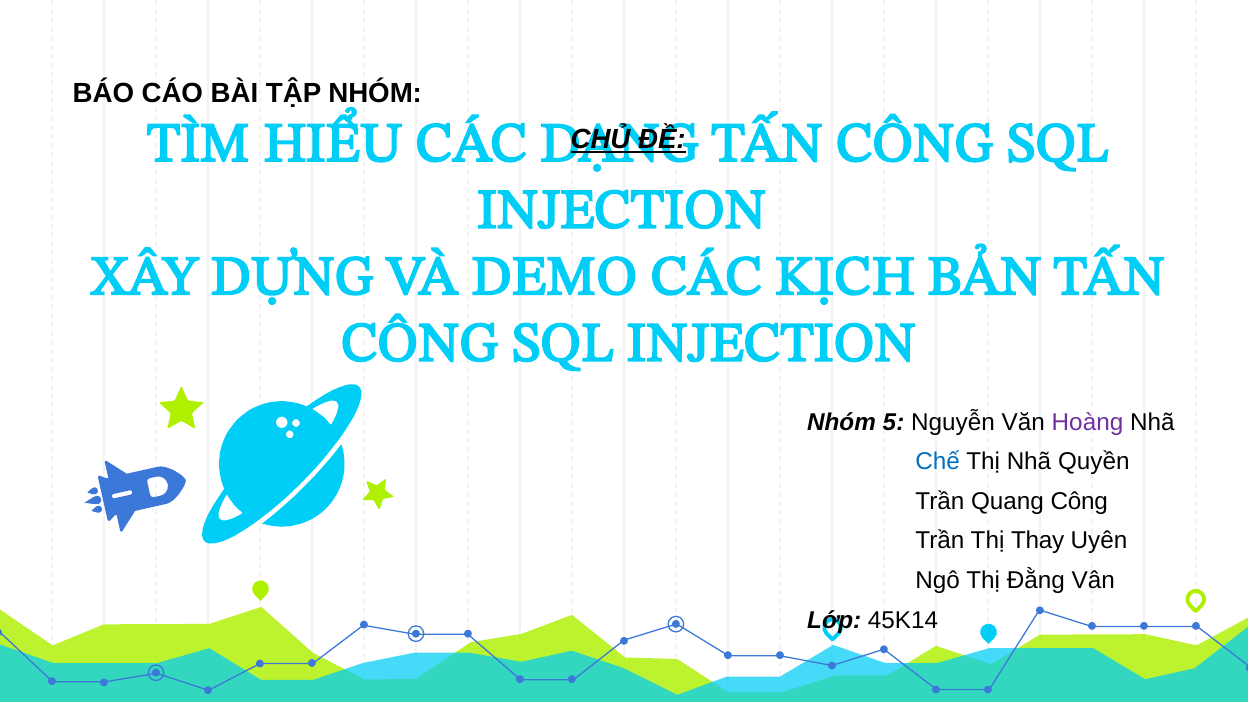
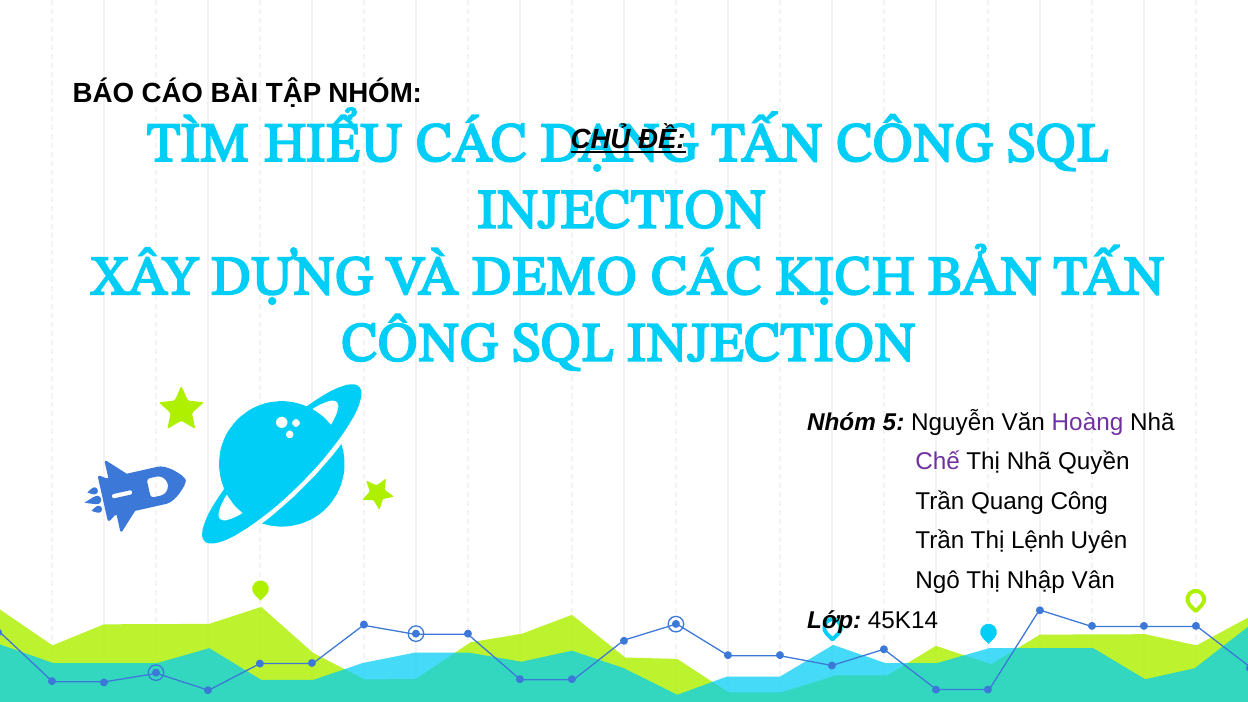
Chế colour: blue -> purple
Thay: Thay -> Lệnh
Đằng: Đằng -> Nhập
